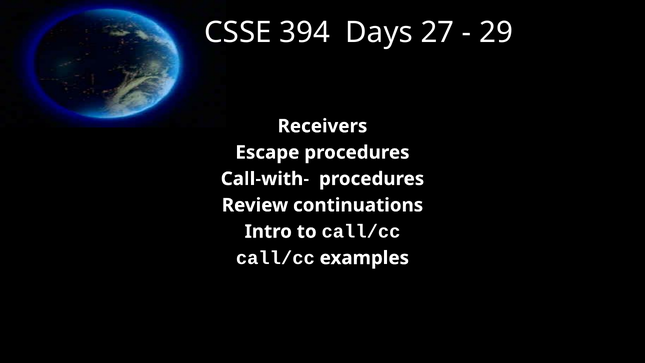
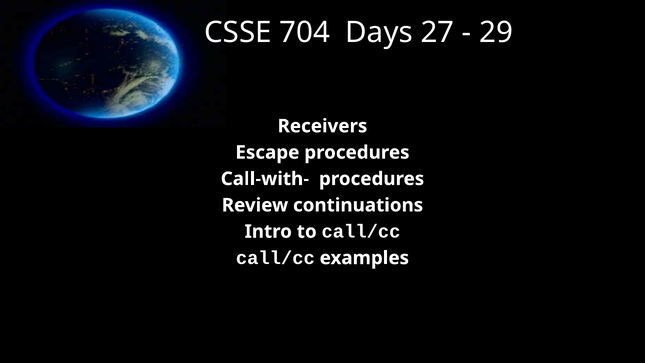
394: 394 -> 704
